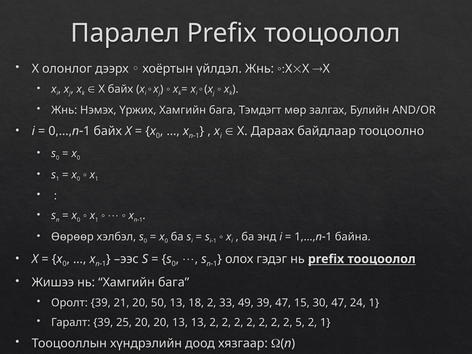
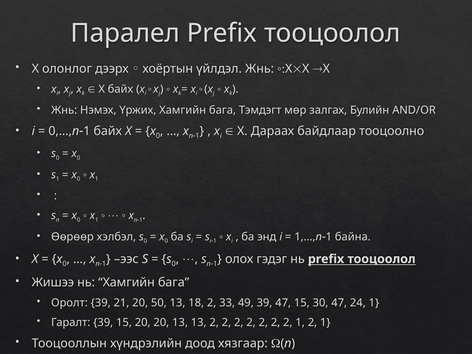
39 25: 25 -> 15
2 2 5: 5 -> 1
